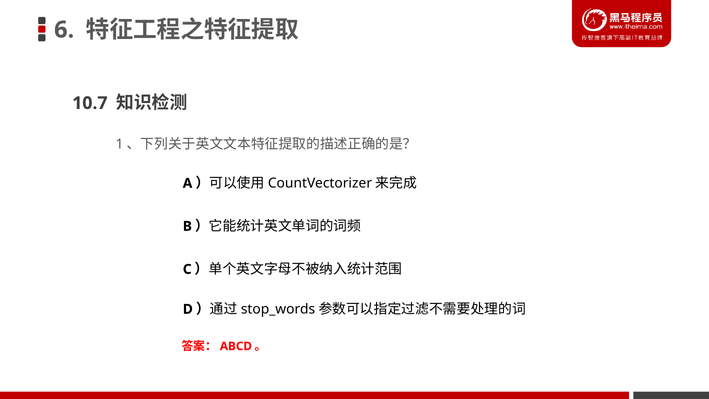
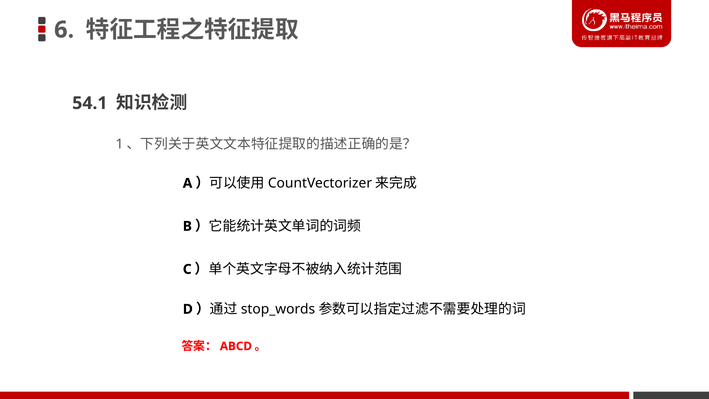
10.7: 10.7 -> 54.1
